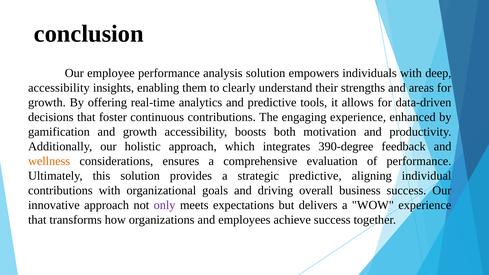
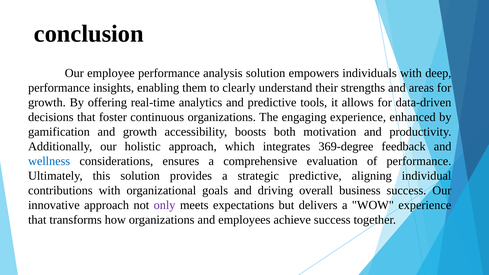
accessibility at (59, 88): accessibility -> performance
continuous contributions: contributions -> organizations
390-degree: 390-degree -> 369-degree
wellness colour: orange -> blue
